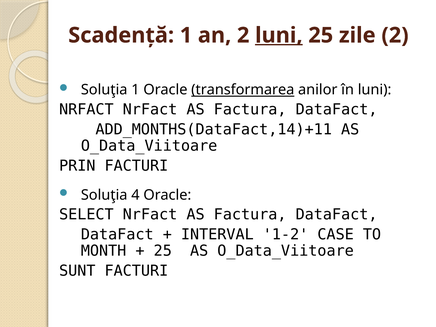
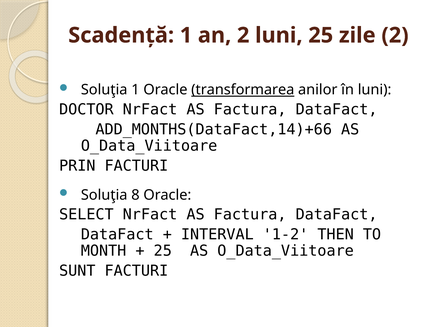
luni at (279, 35) underline: present -> none
NRFACT at (86, 109): NRFACT -> DOCTOR
ADD_MONTHS(DataFact,14)+11: ADD_MONTHS(DataFact,14)+11 -> ADD_MONTHS(DataFact,14)+66
4: 4 -> 8
CASE: CASE -> THEN
